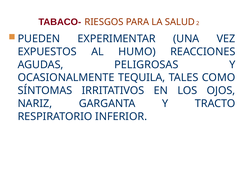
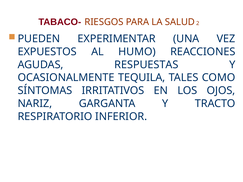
PELIGROSAS: PELIGROSAS -> RESPUESTAS
